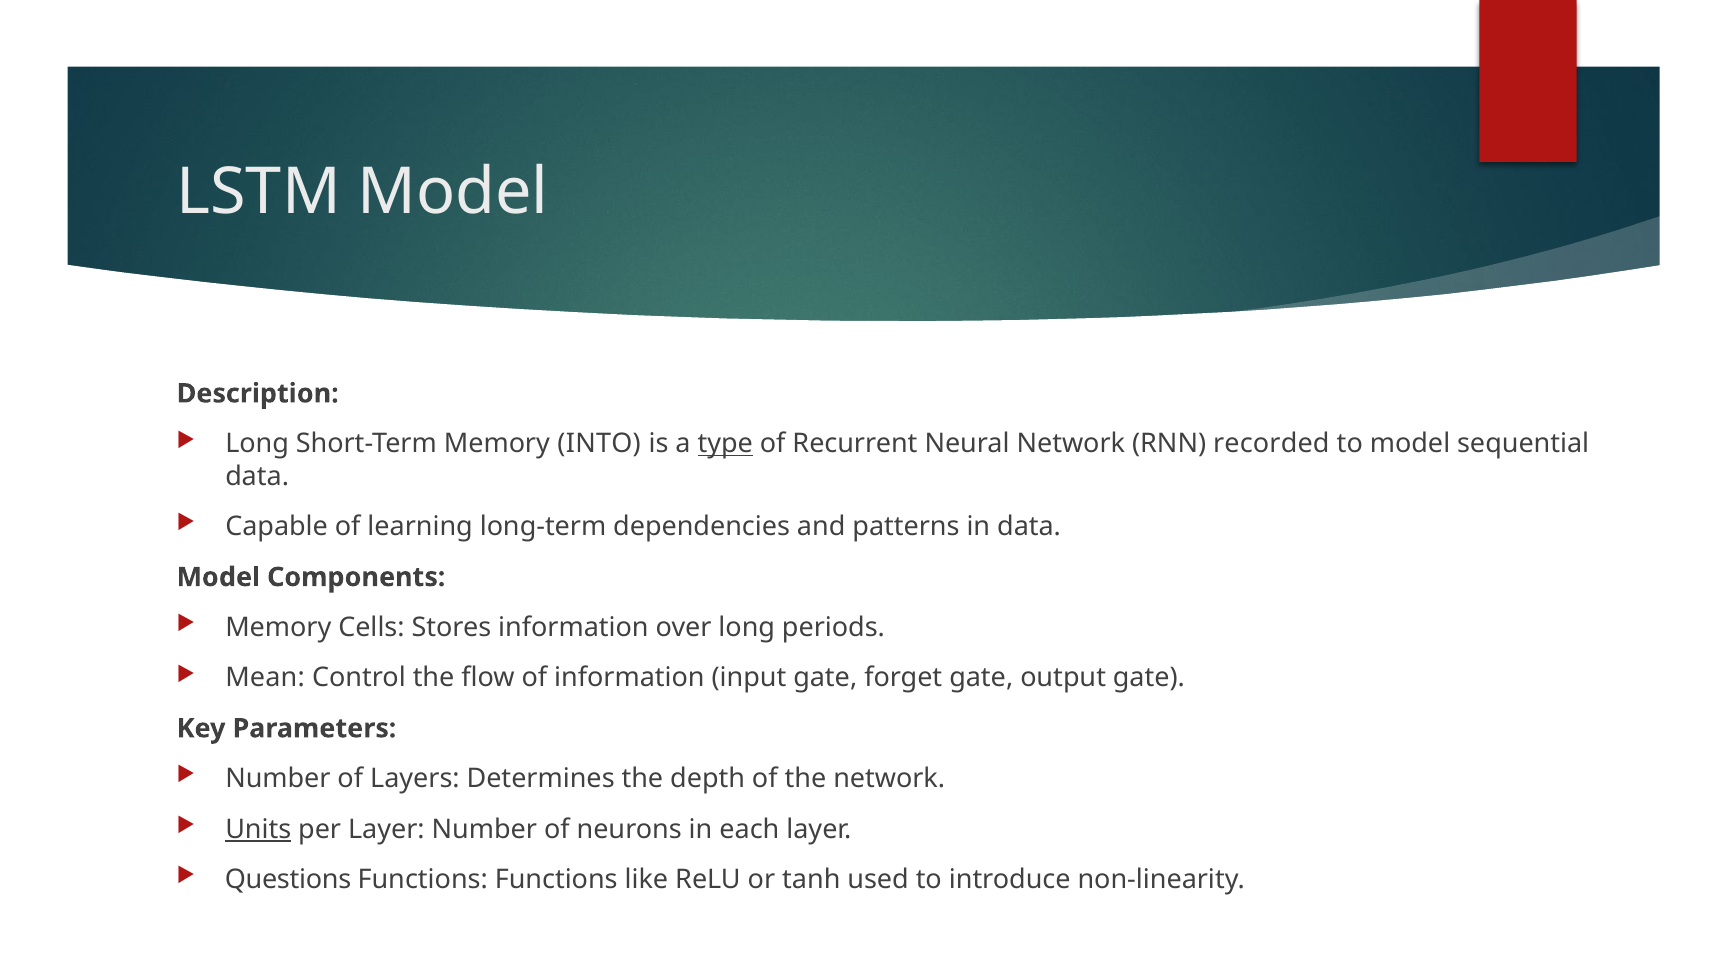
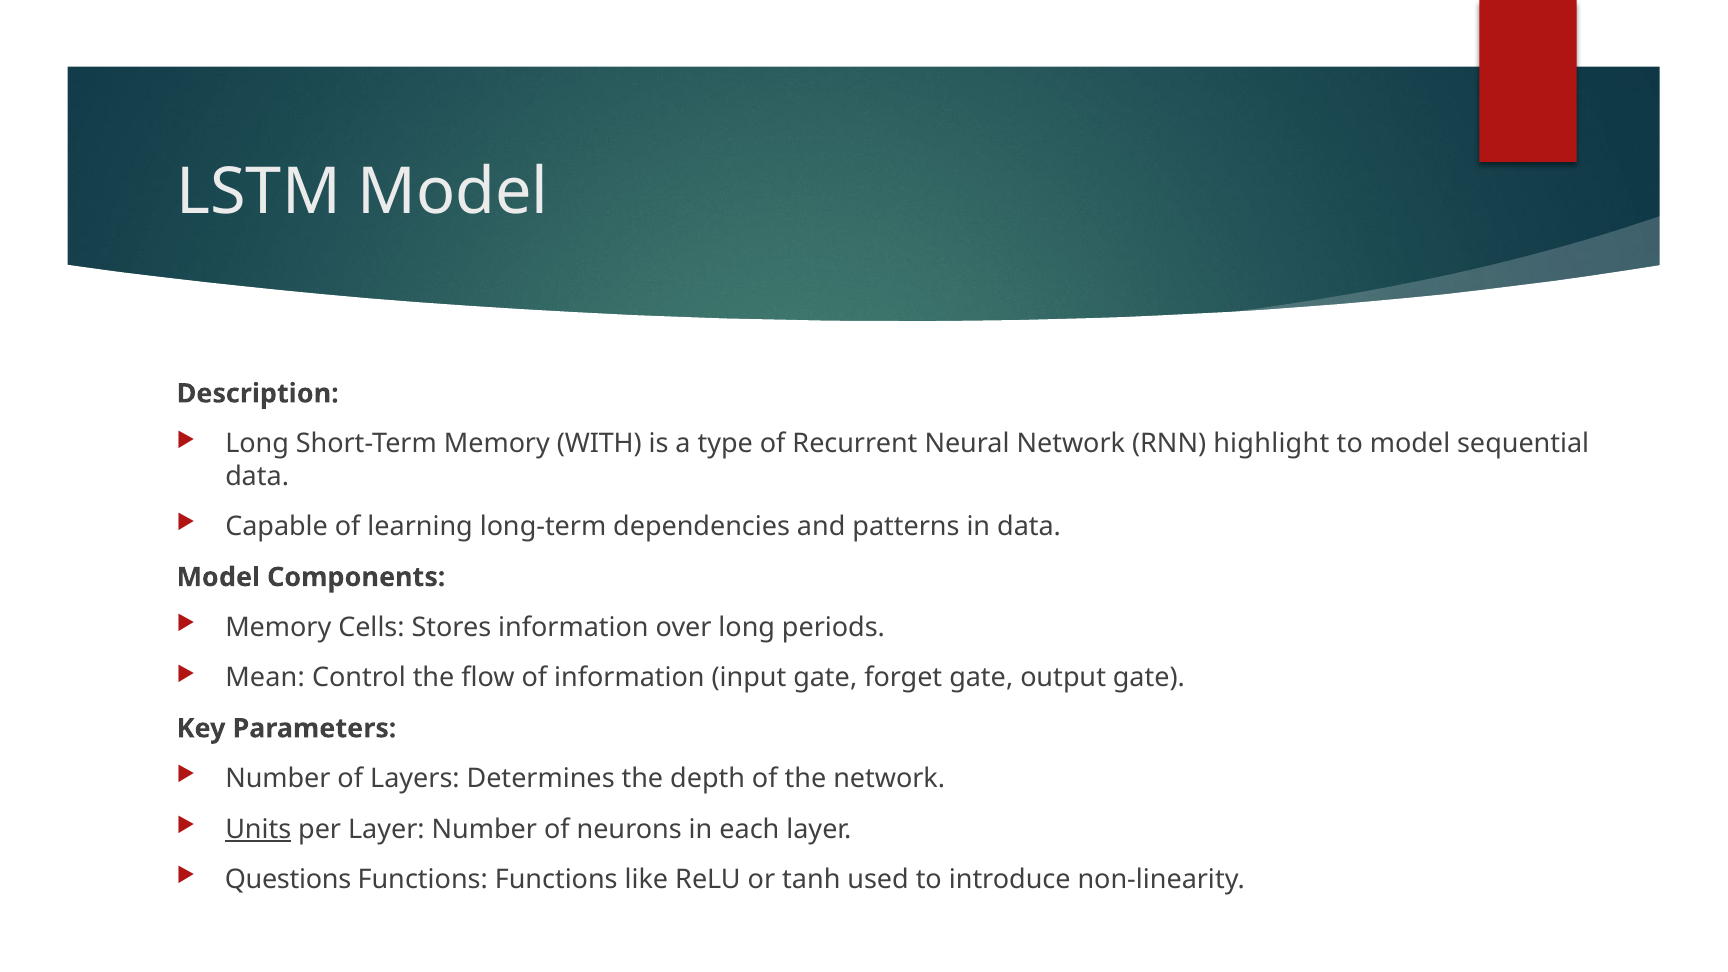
INTO: INTO -> WITH
type underline: present -> none
recorded: recorded -> highlight
